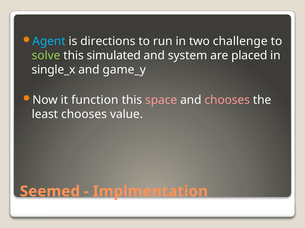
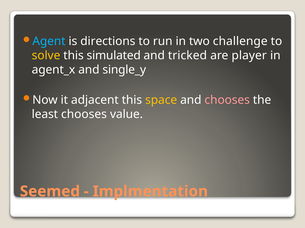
solve colour: light green -> yellow
system: system -> tricked
placed: placed -> player
single_x: single_x -> agent_x
game_y: game_y -> single_y
function: function -> adjacent
space colour: pink -> yellow
